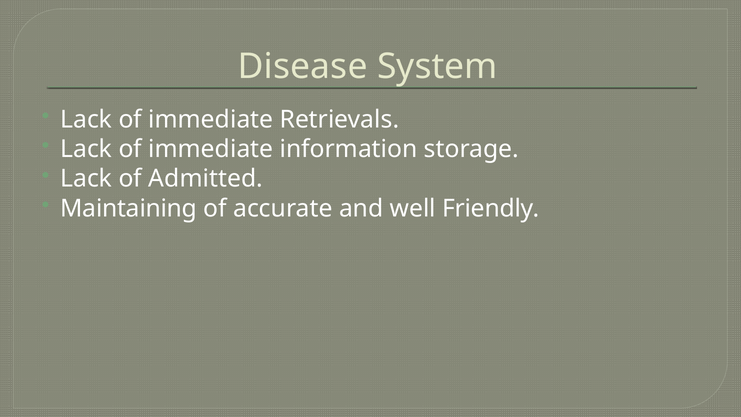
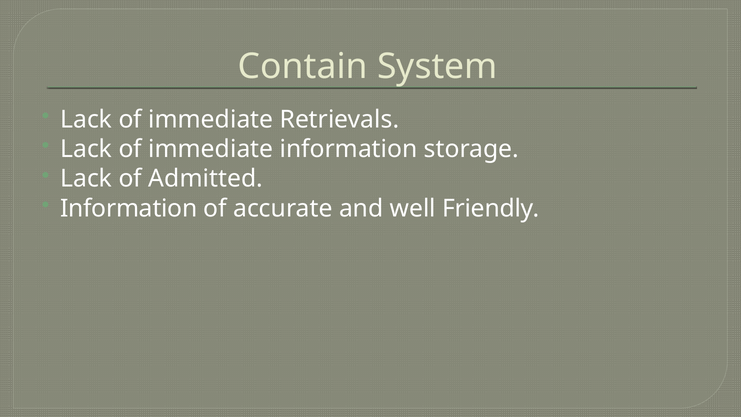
Disease: Disease -> Contain
Maintaining at (129, 208): Maintaining -> Information
